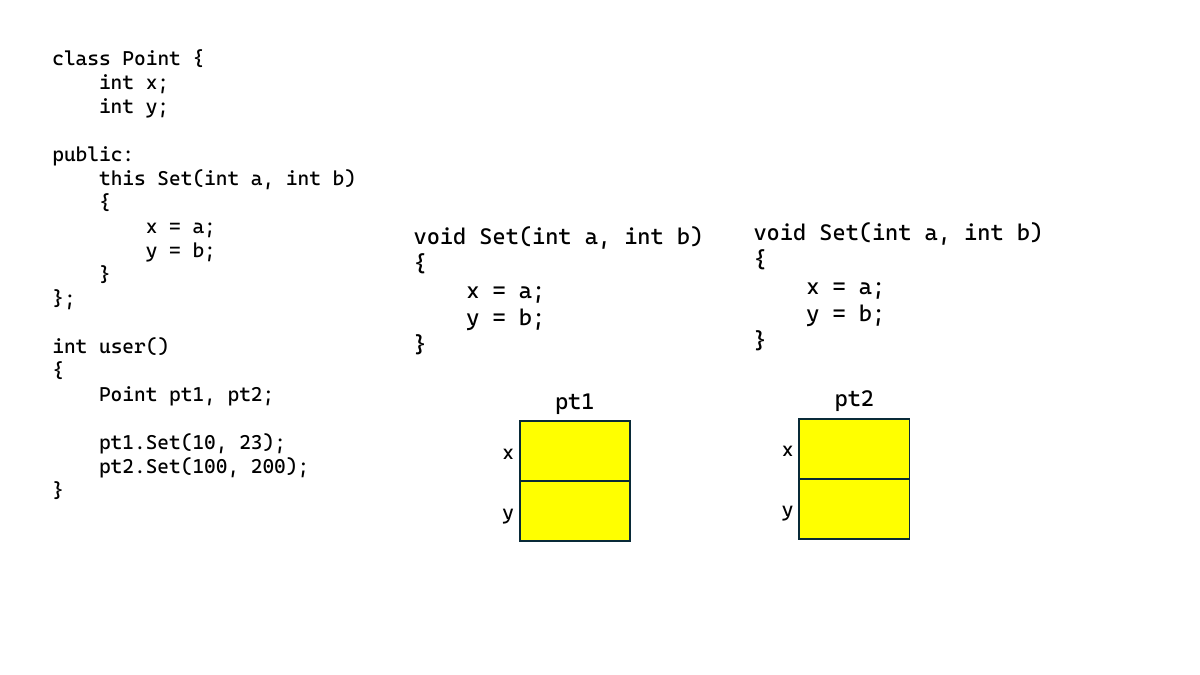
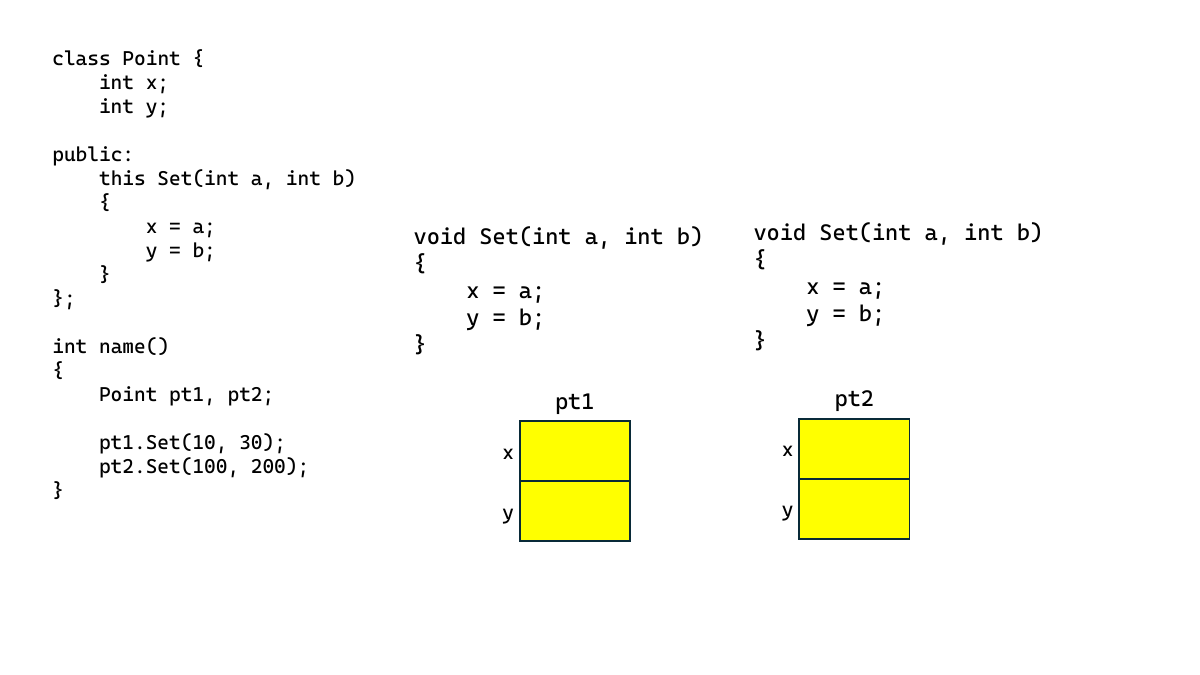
user(: user( -> name(
23: 23 -> 30
